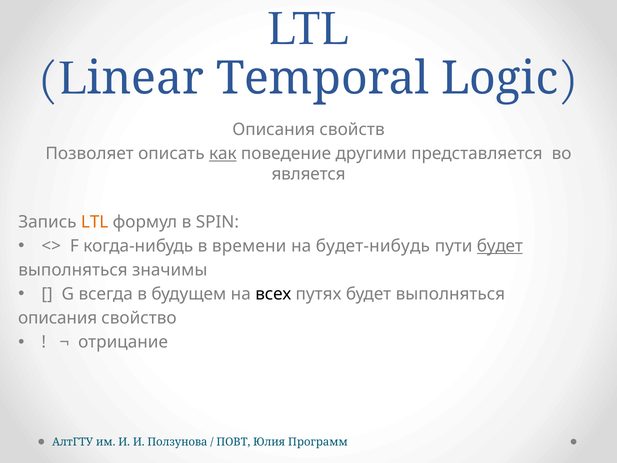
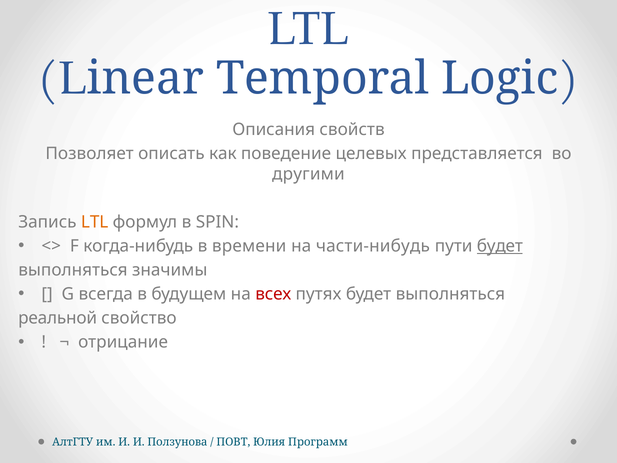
как underline: present -> none
другими: другими -> целевых
является: является -> другими
будет-нибудь: будет-нибудь -> части-нибудь
всех colour: black -> red
описания at (58, 318): описания -> реальной
